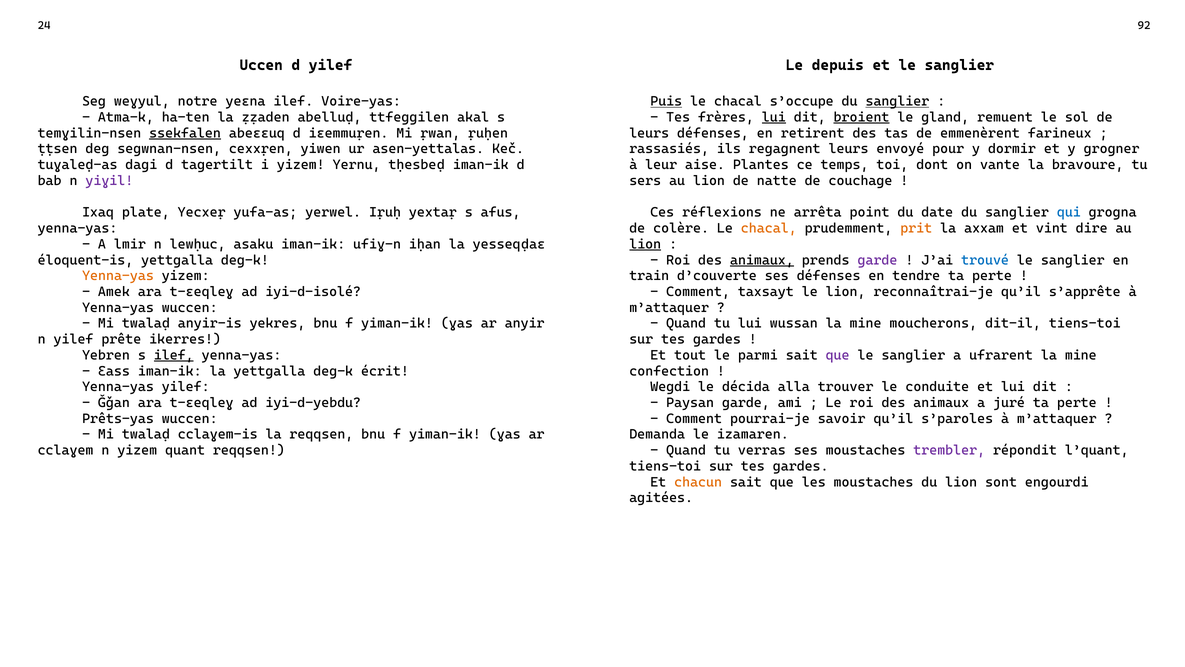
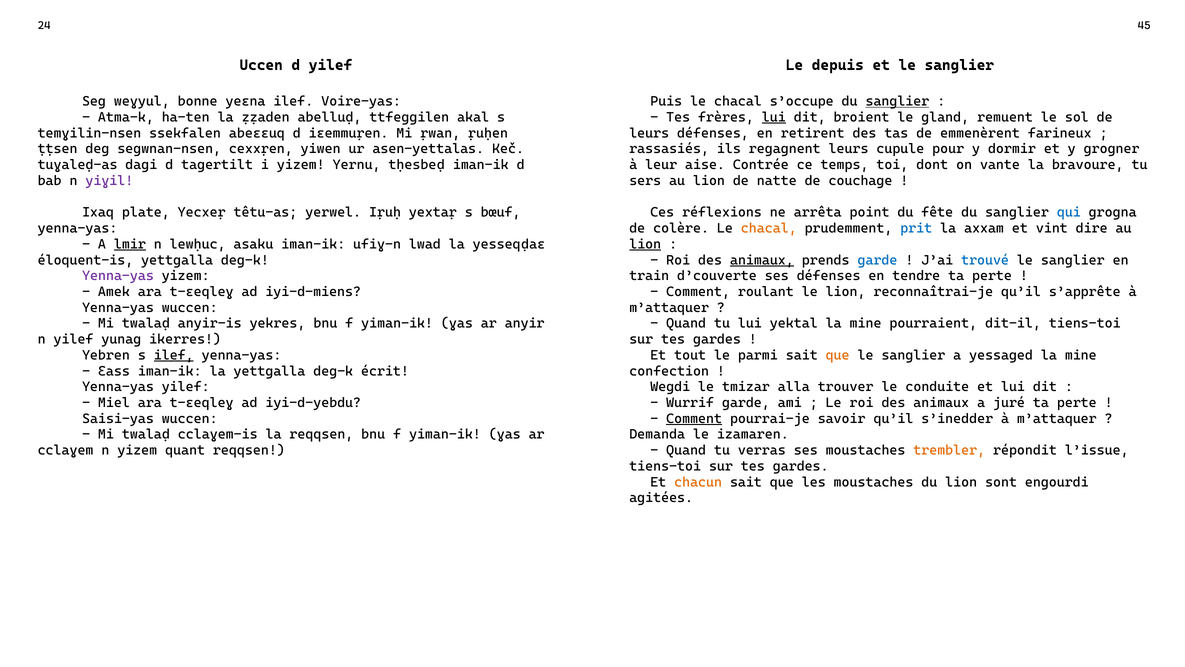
92: 92 -> 45
notre: notre -> bonne
Puis underline: present -> none
broient underline: present -> none
ssekfalen underline: present -> none
envoyé: envoyé -> cupule
Plantes: Plantes -> Contrée
yufa-as: yufa-as -> têtu-as
afus: afus -> bœuf
date: date -> fête
prit colour: orange -> blue
lmir underline: none -> present
iḥan: iḥan -> lwad
garde at (877, 260) colour: purple -> blue
Yenna-yas at (118, 276) colour: orange -> purple
iyi-d-isolé: iyi-d-isolé -> iyi-d-miens
taxsayt: taxsayt -> roulant
wussan: wussan -> yektal
moucherons: moucherons -> pourraient
prête: prête -> yunag
que at (838, 355) colour: purple -> orange
ufrarent: ufrarent -> yessaged
décida: décida -> tmizar
Ǧǧan: Ǧǧan -> Miel
Paysan: Paysan -> Wurrif
Prêts-yas: Prêts-yas -> Saisi-yas
Comment at (694, 418) underline: none -> present
s’paroles: s’paroles -> s’inedder
trembler colour: purple -> orange
l’quant: l’quant -> l’issue
